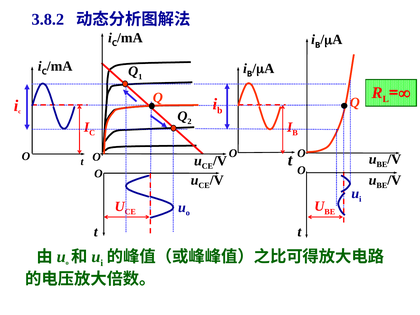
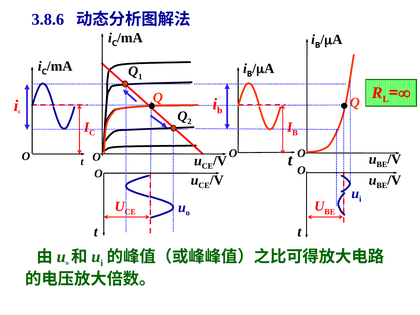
3.8.2: 3.8.2 -> 3.8.6
